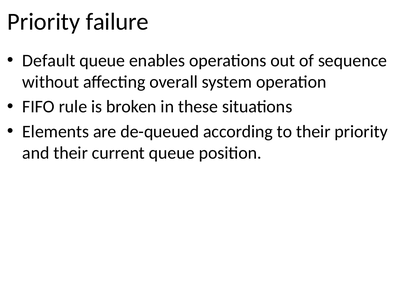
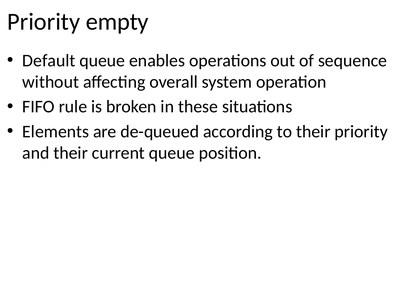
failure: failure -> empty
